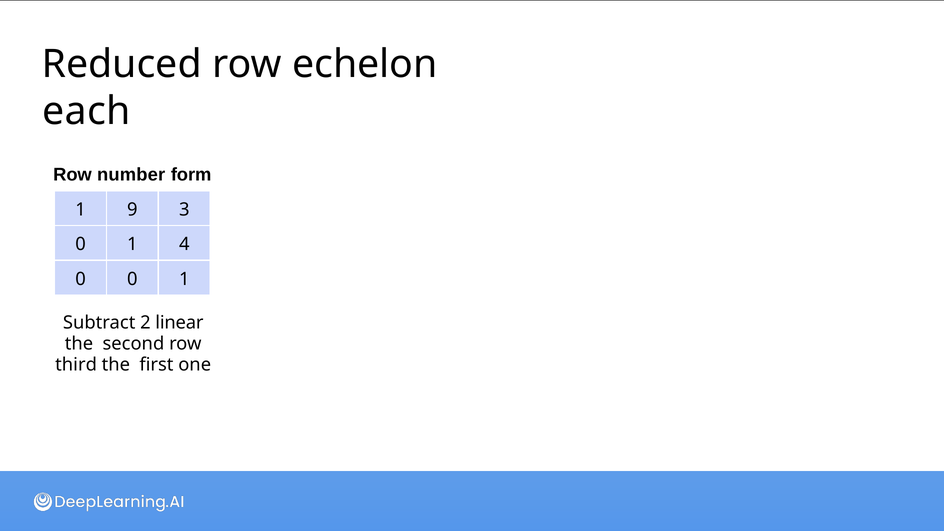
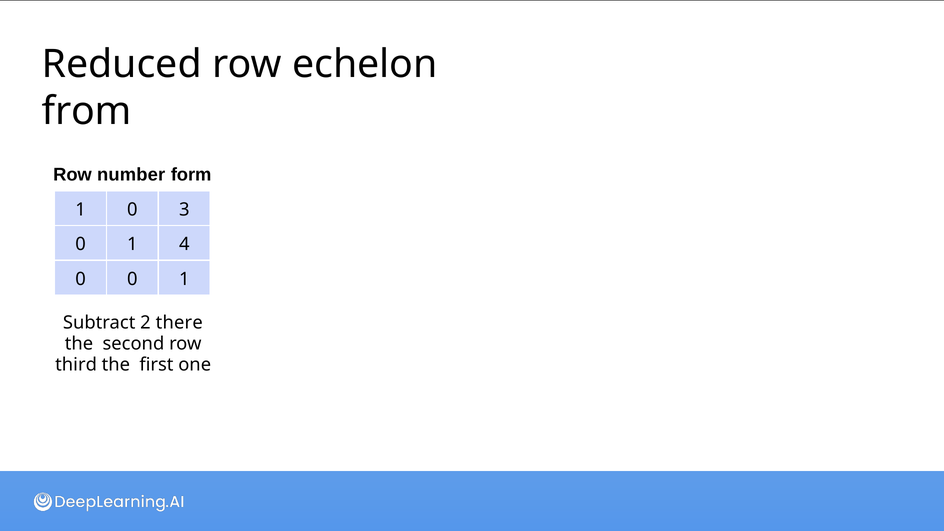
each: each -> from
1 9: 9 -> 0
linear: linear -> there
